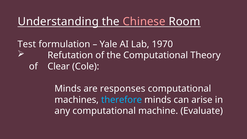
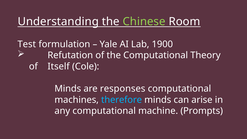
Chinese colour: pink -> light green
1970: 1970 -> 1900
Clear: Clear -> Itself
Evaluate: Evaluate -> Prompts
